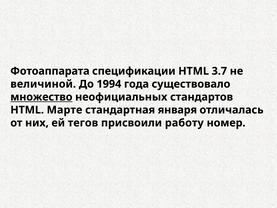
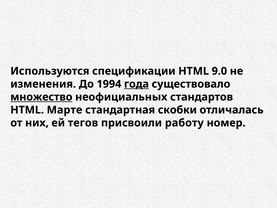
Фотоаппарата: Фотоаппарата -> Используются
3.7: 3.7 -> 9.0
величиной: величиной -> изменения
года underline: none -> present
января: января -> скобки
